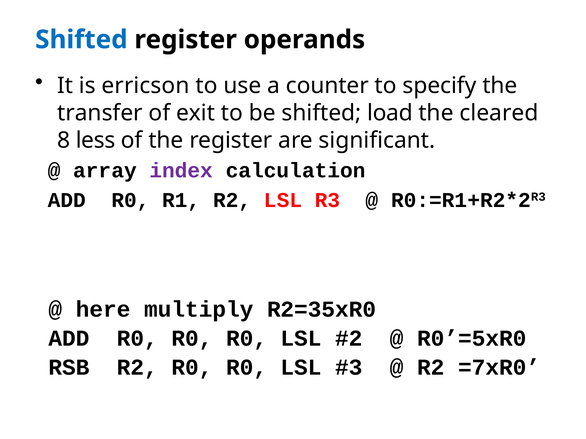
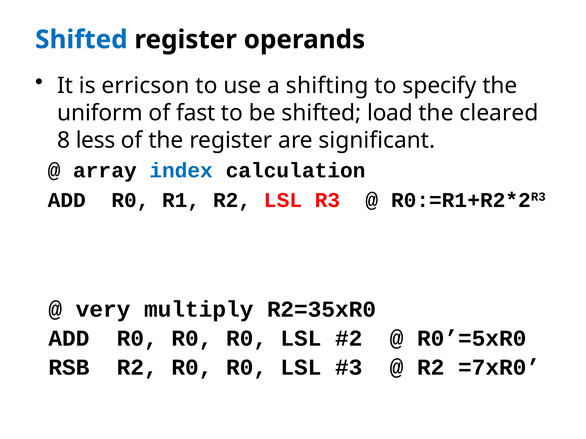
counter: counter -> shifting
transfer: transfer -> uniform
exit: exit -> fast
index colour: purple -> blue
here: here -> very
